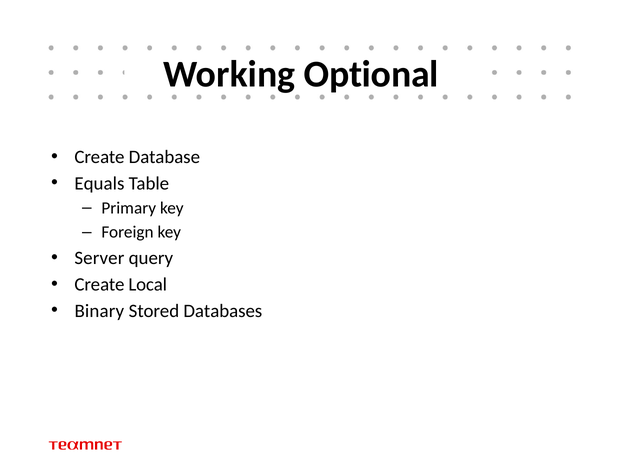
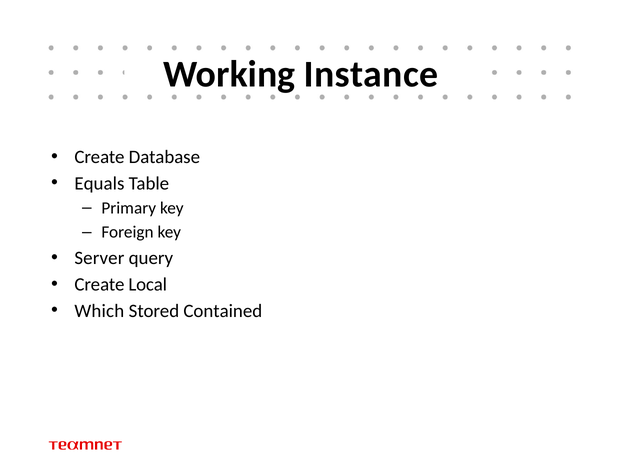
Optional: Optional -> Instance
Binary: Binary -> Which
Databases: Databases -> Contained
